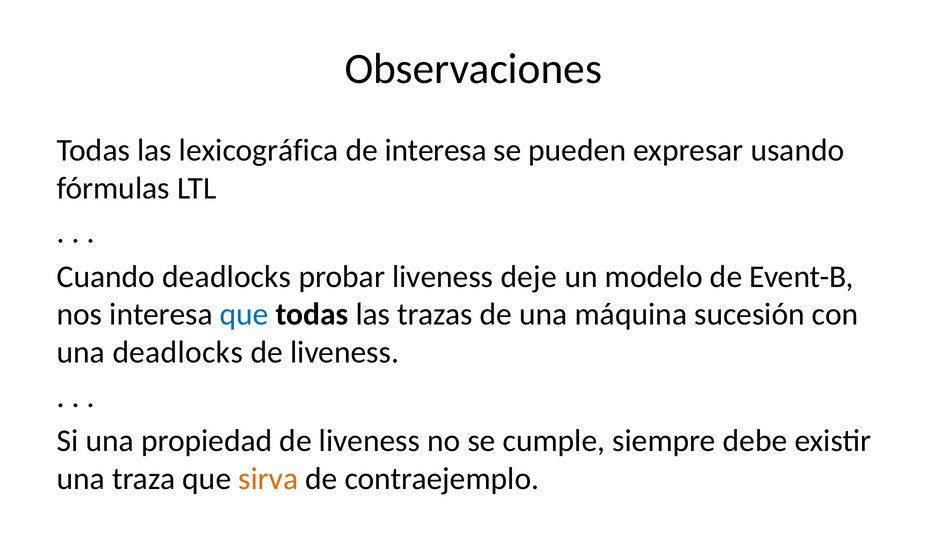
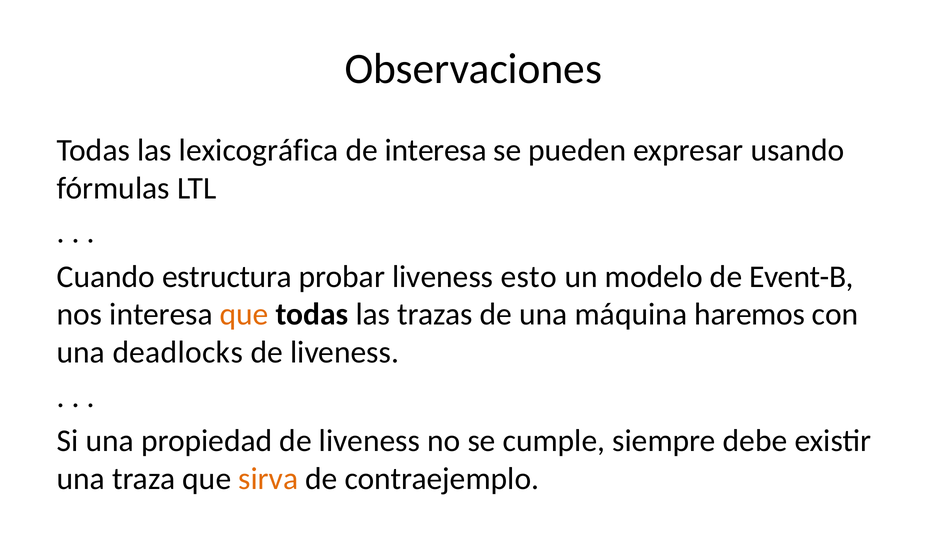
Cuando deadlocks: deadlocks -> estructura
deje: deje -> esto
que at (244, 314) colour: blue -> orange
sucesión: sucesión -> haremos
